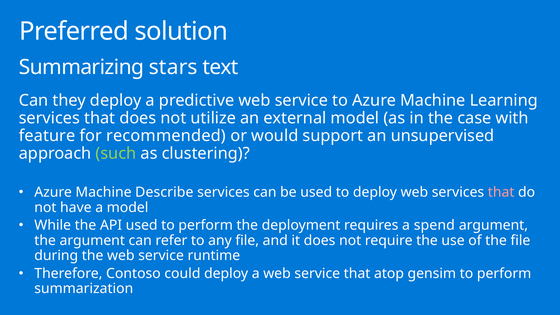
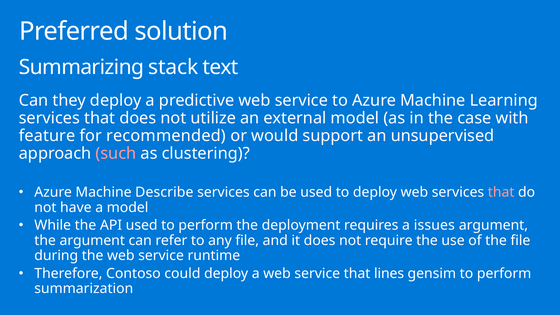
stars: stars -> stack
such colour: light green -> pink
spend: spend -> issues
atop: atop -> lines
